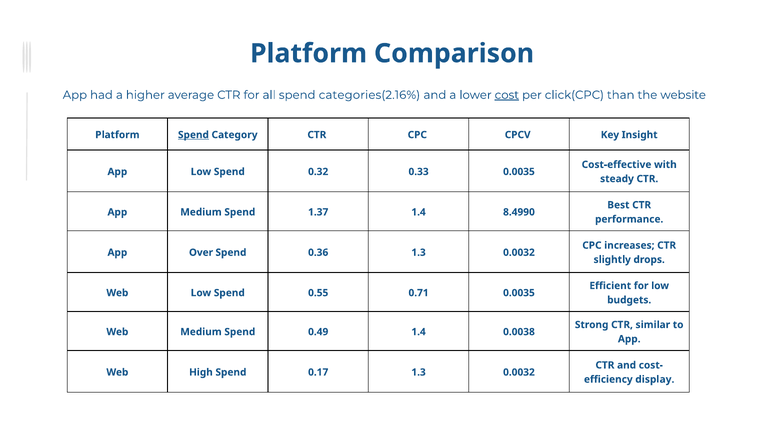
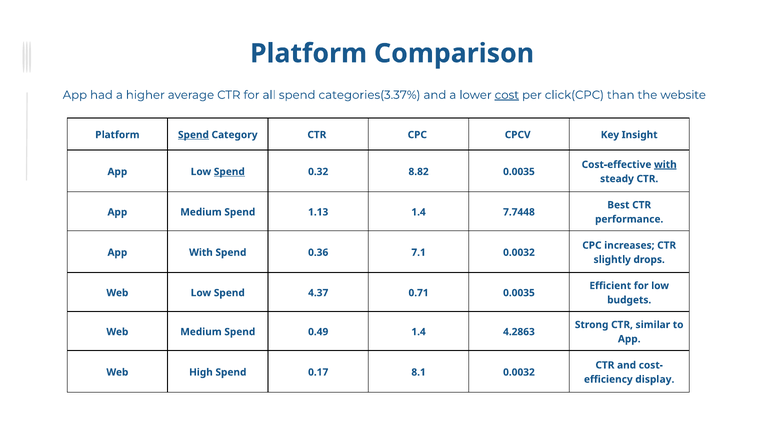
categories(2.16%: categories(2.16% -> categories(3.37%
with at (665, 164) underline: none -> present
Spend at (229, 172) underline: none -> present
0.33: 0.33 -> 8.82
1.37: 1.37 -> 1.13
8.4990: 8.4990 -> 7.7448
App Over: Over -> With
0.36 1.3: 1.3 -> 7.1
0.55: 0.55 -> 4.37
0.0038: 0.0038 -> 4.2863
0.17 1.3: 1.3 -> 8.1
